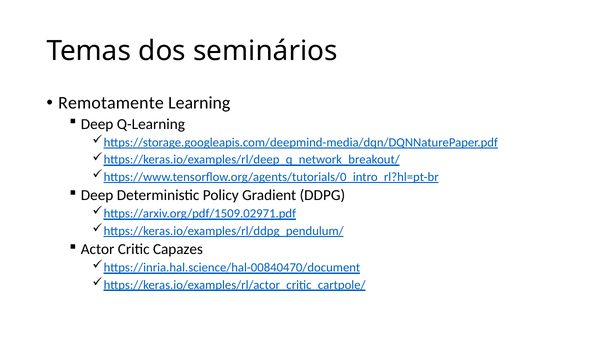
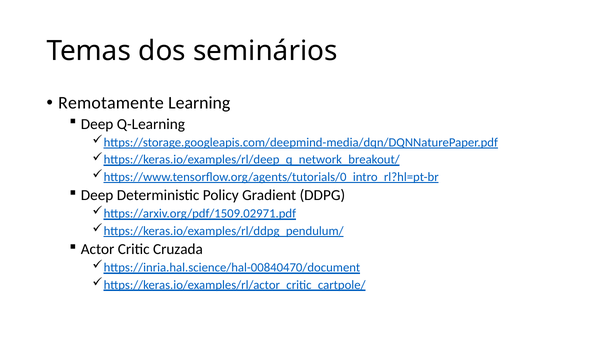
Capazes: Capazes -> Cruzada
